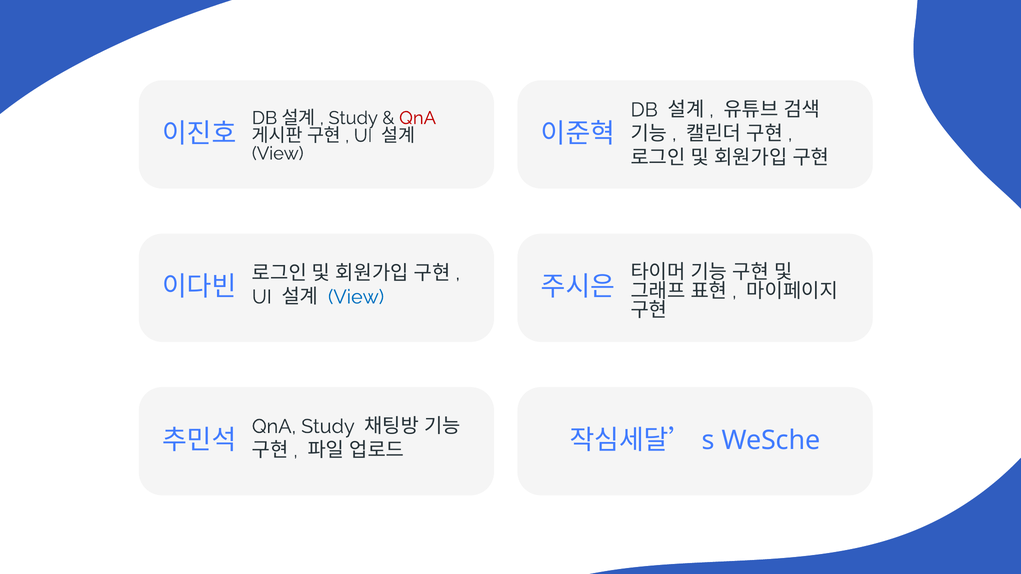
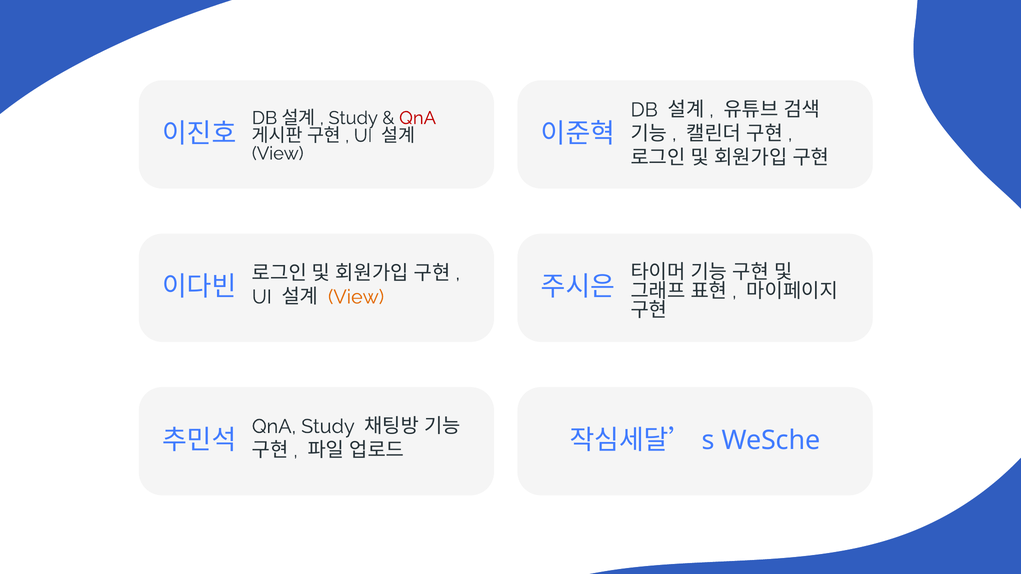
View at (356, 297) colour: blue -> orange
